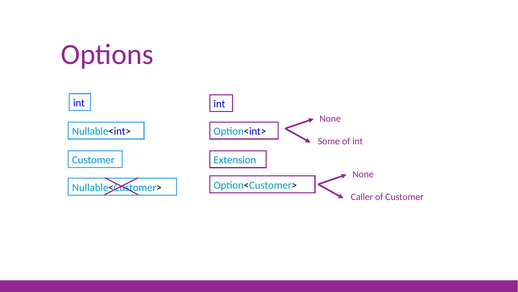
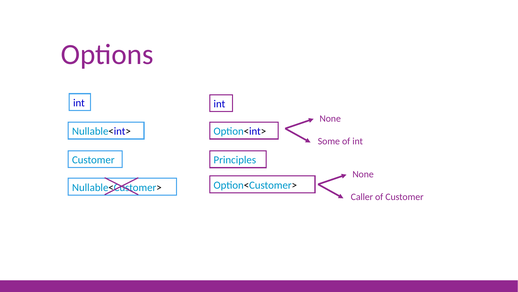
Extension: Extension -> Principles
